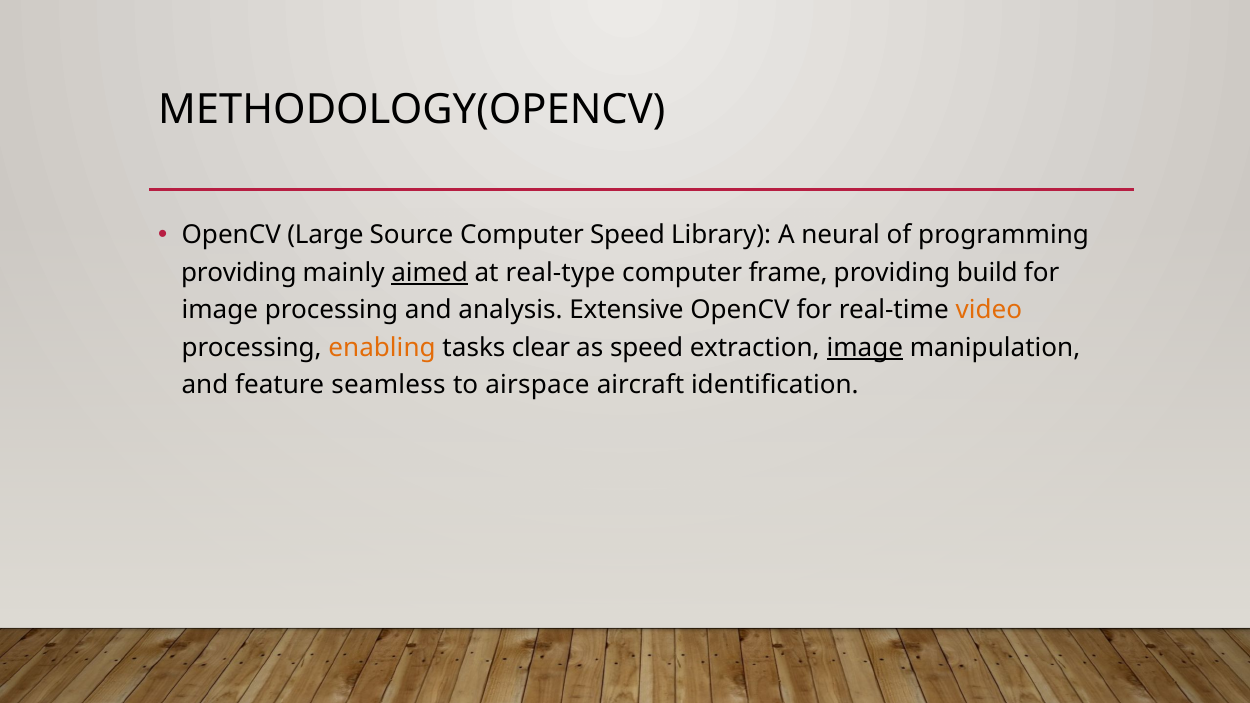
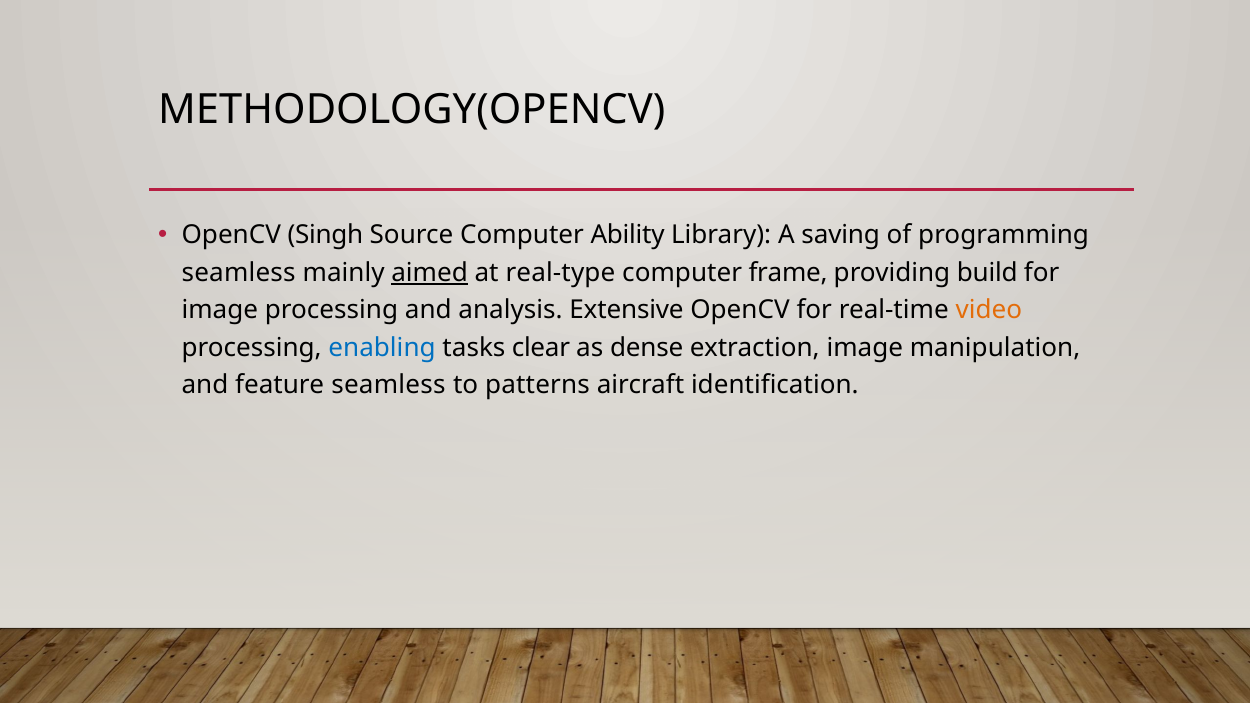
Large: Large -> Singh
Computer Speed: Speed -> Ability
neural: neural -> saving
providing at (239, 273): providing -> seamless
enabling colour: orange -> blue
as speed: speed -> dense
image at (865, 348) underline: present -> none
airspace: airspace -> patterns
